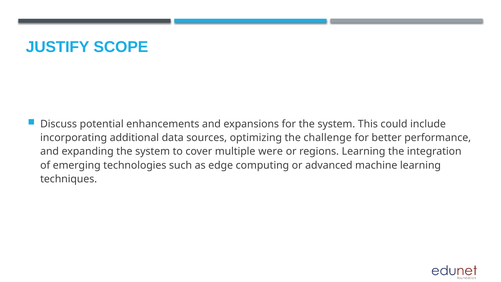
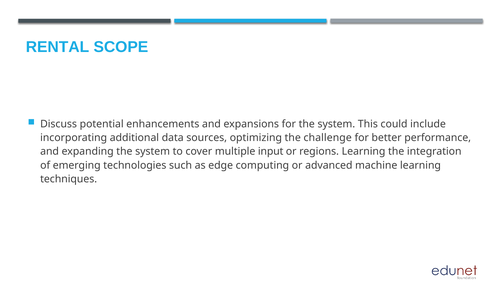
JUSTIFY: JUSTIFY -> RENTAL
were: were -> input
